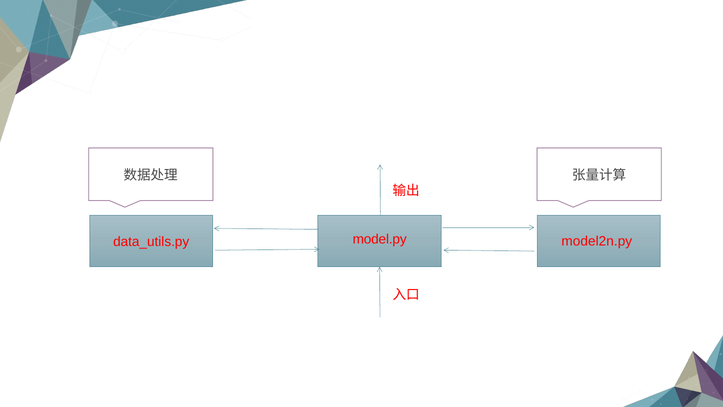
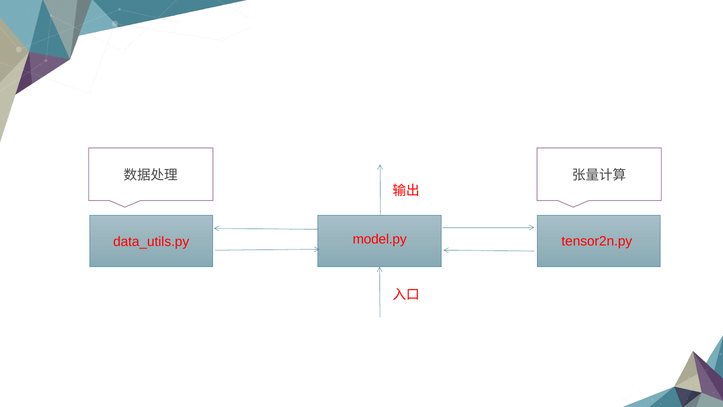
model2n.py: model2n.py -> tensor2n.py
